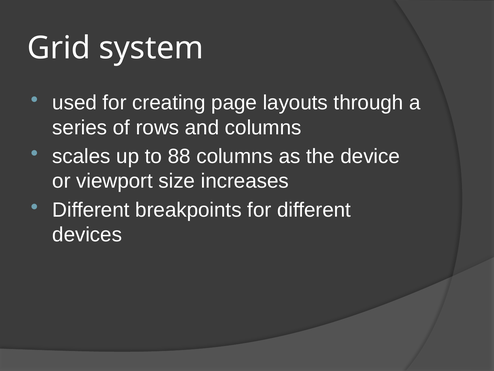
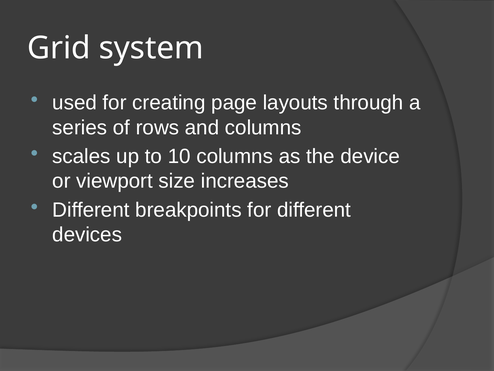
88: 88 -> 10
